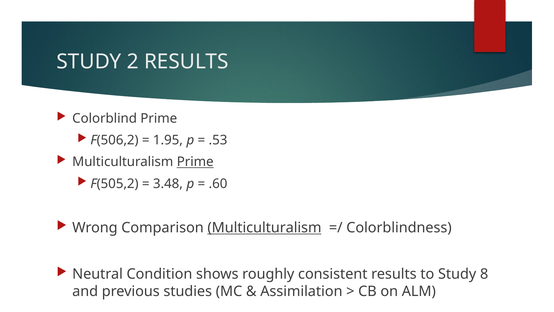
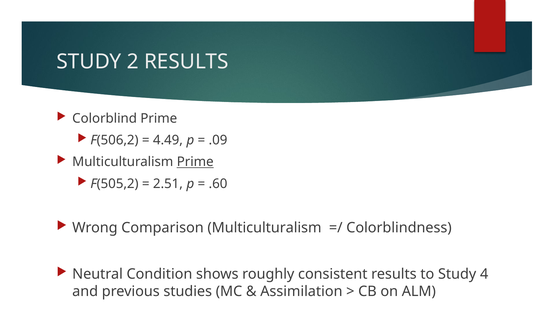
1.95: 1.95 -> 4.49
.53: .53 -> .09
3.48: 3.48 -> 2.51
Multiculturalism at (264, 228) underline: present -> none
8: 8 -> 4
